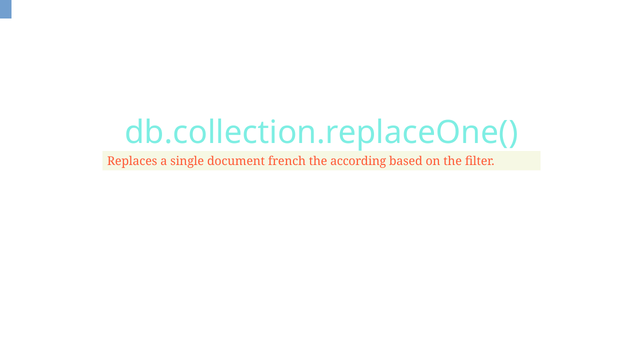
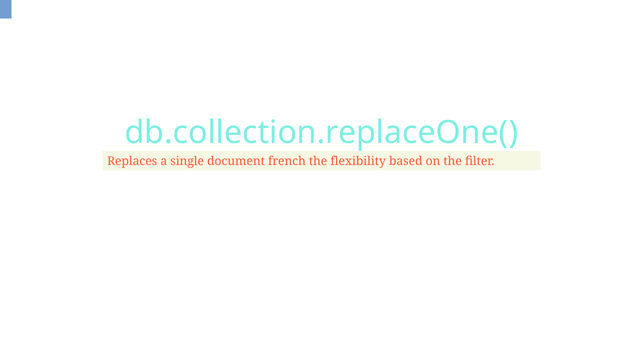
according: according -> flexibility
